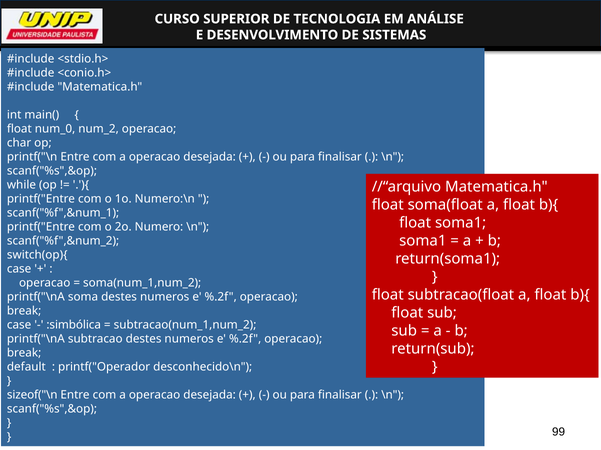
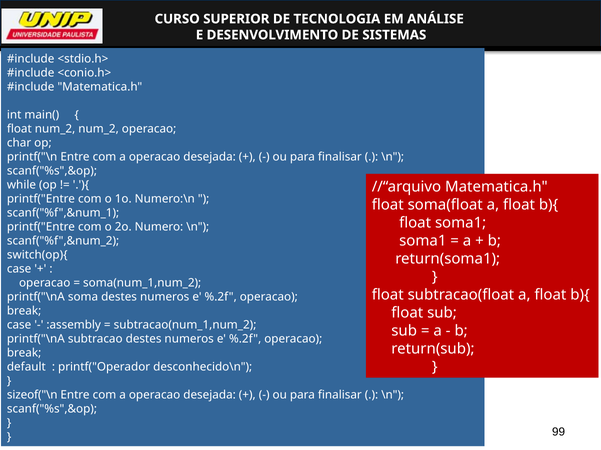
float num_0: num_0 -> num_2
:simbólica: :simbólica -> :assembly
